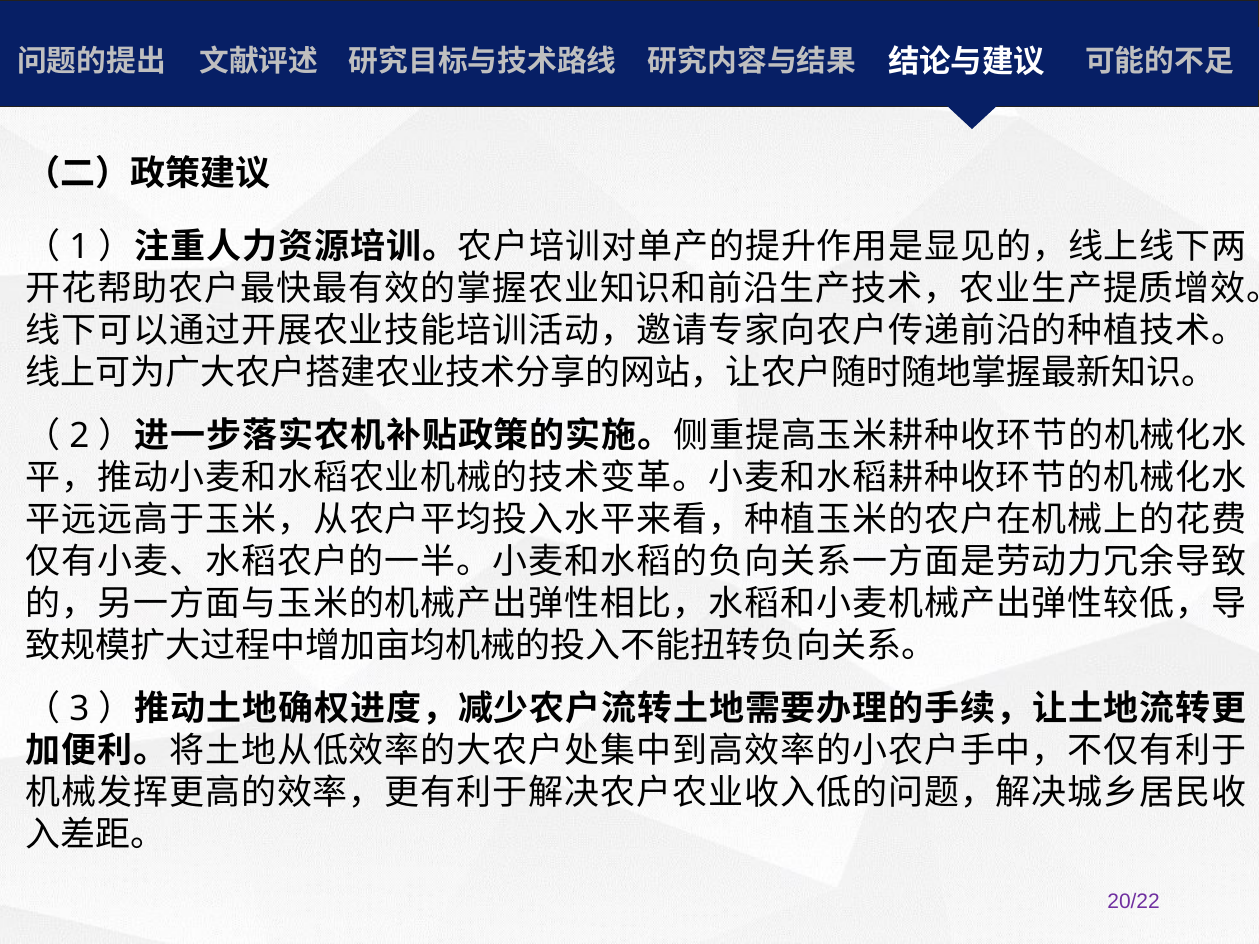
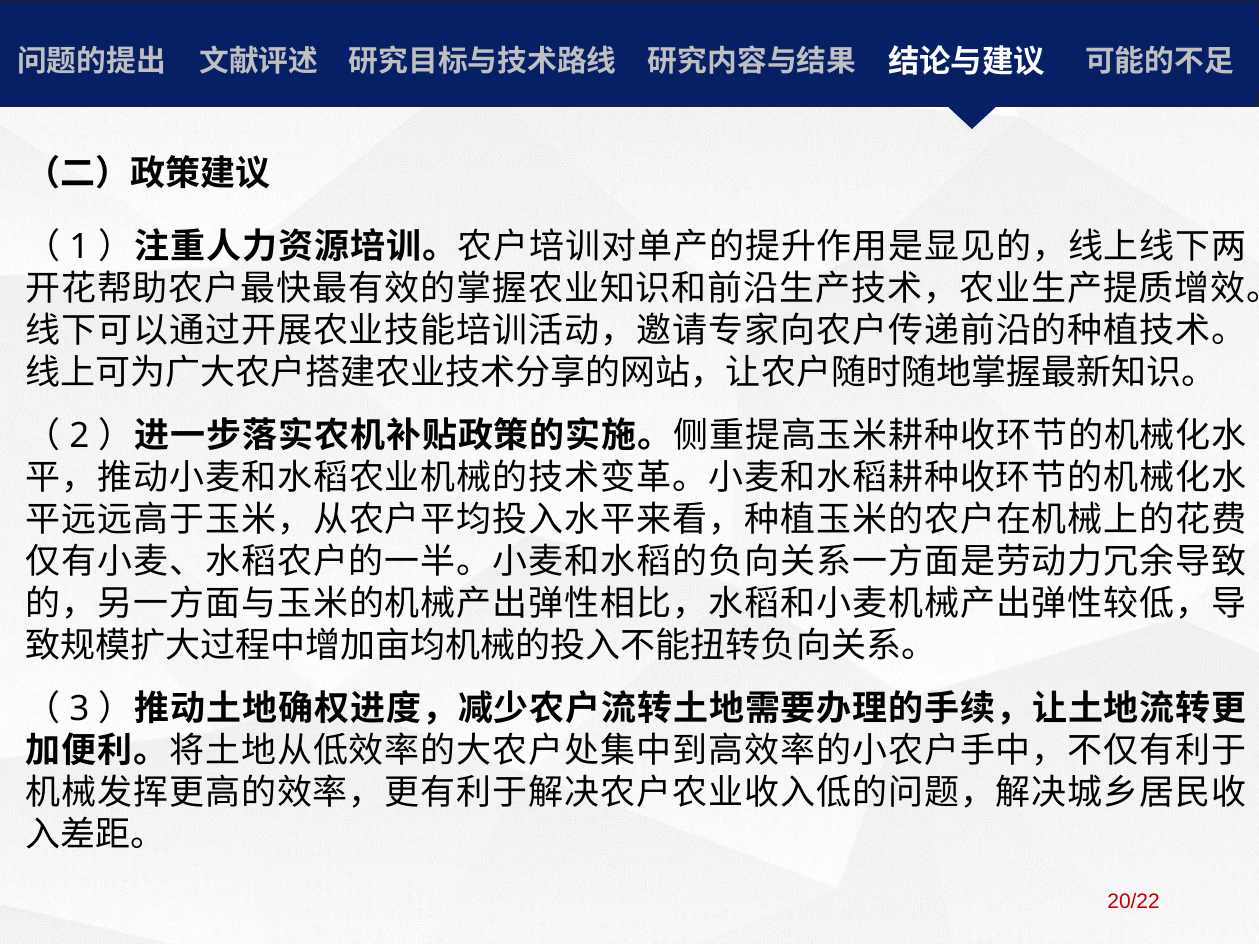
20/22 colour: purple -> red
